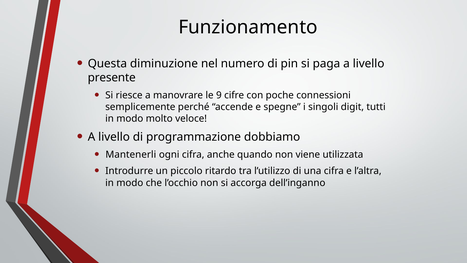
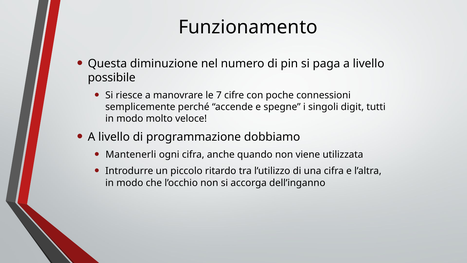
presente: presente -> possibile
9: 9 -> 7
